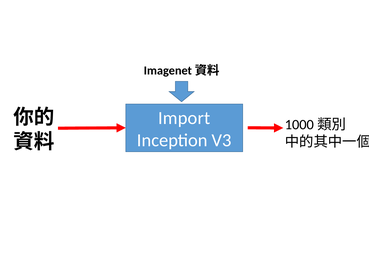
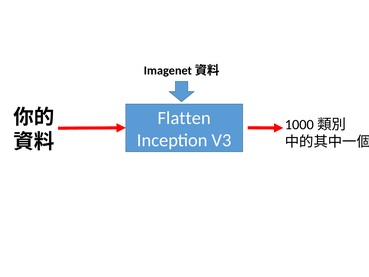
Import: Import -> Flatten
